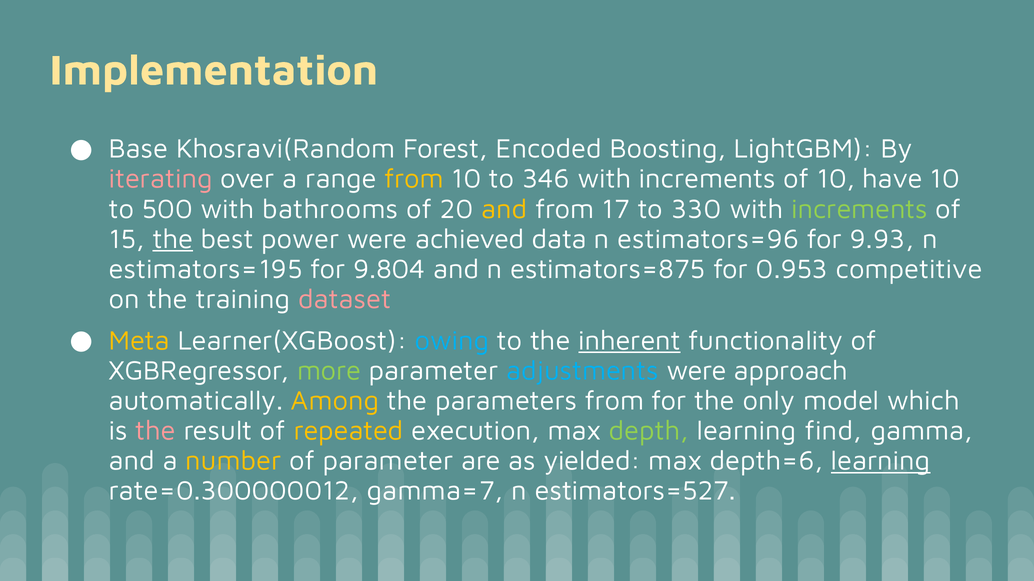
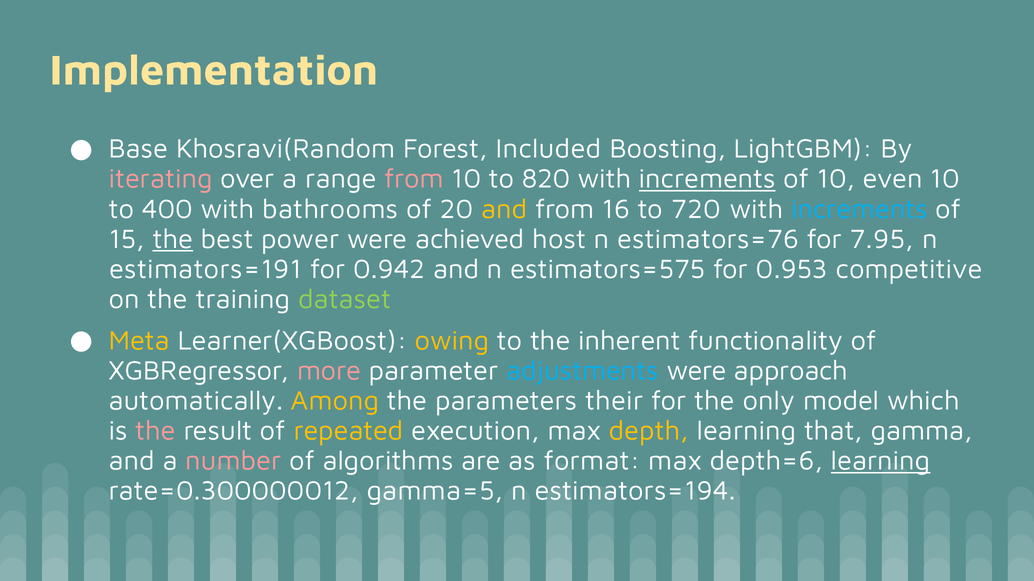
Encoded: Encoded -> Included
from at (414, 179) colour: yellow -> pink
346: 346 -> 820
increments at (707, 179) underline: none -> present
have: have -> even
500: 500 -> 400
17: 17 -> 16
330: 330 -> 720
increments at (859, 209) colour: light green -> light blue
data: data -> host
estimators=96: estimators=96 -> estimators=76
9.93: 9.93 -> 7.95
estimators=195: estimators=195 -> estimators=191
9.804: 9.804 -> 0.942
estimators=875: estimators=875 -> estimators=575
dataset colour: pink -> light green
owing colour: light blue -> yellow
inherent underline: present -> none
more colour: light green -> pink
parameters from: from -> their
depth colour: light green -> yellow
find: find -> that
number colour: yellow -> pink
of parameter: parameter -> algorithms
yielded: yielded -> format
gamma=7: gamma=7 -> gamma=5
estimators=527: estimators=527 -> estimators=194
